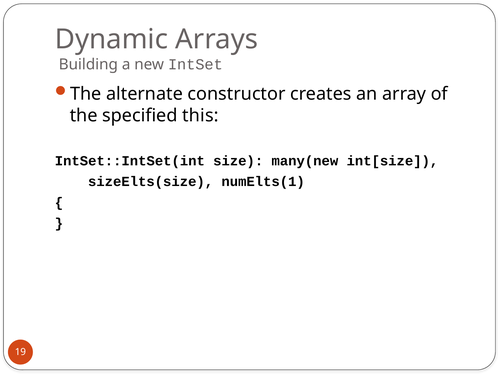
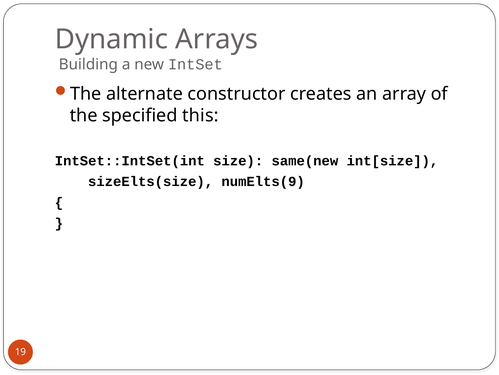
many(new: many(new -> same(new
numElts(1: numElts(1 -> numElts(9
